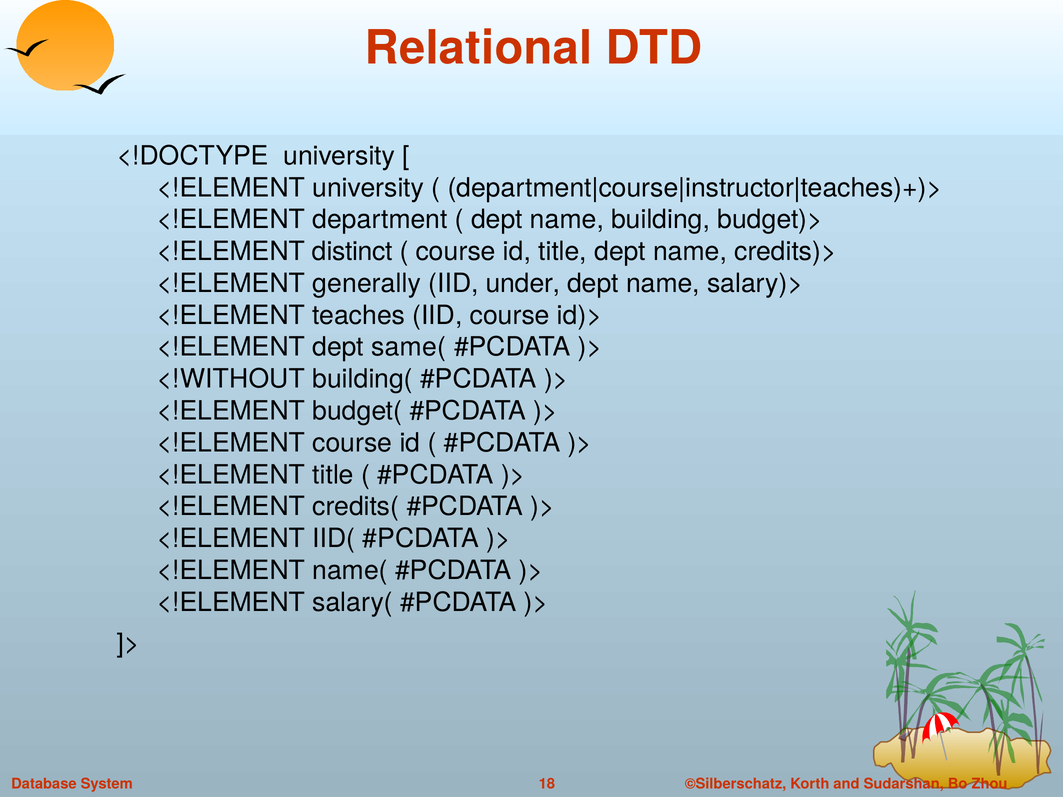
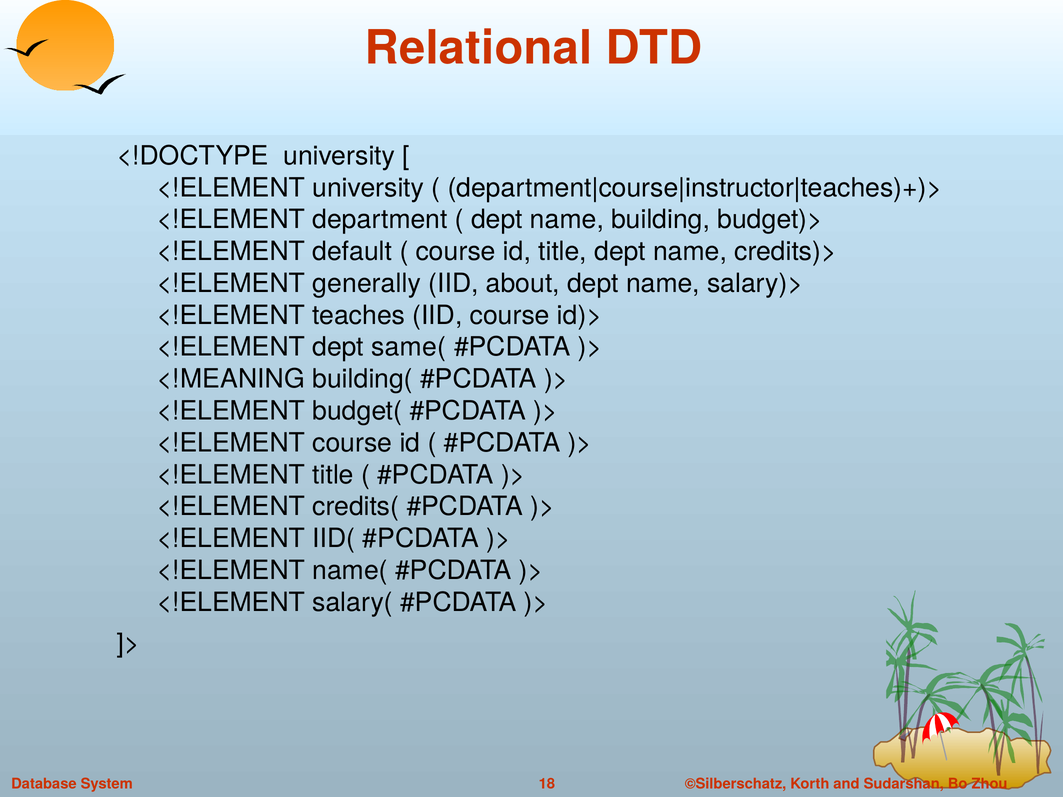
distinct: distinct -> default
under: under -> about
<!WITHOUT: <!WITHOUT -> <!MEANING
